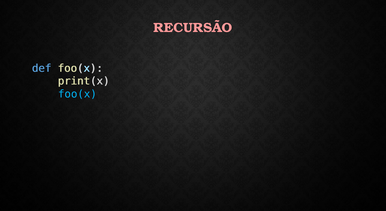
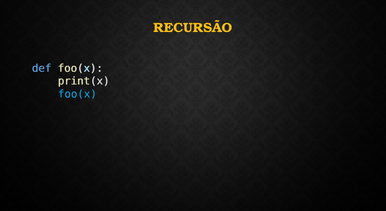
RECURSÃO colour: pink -> yellow
